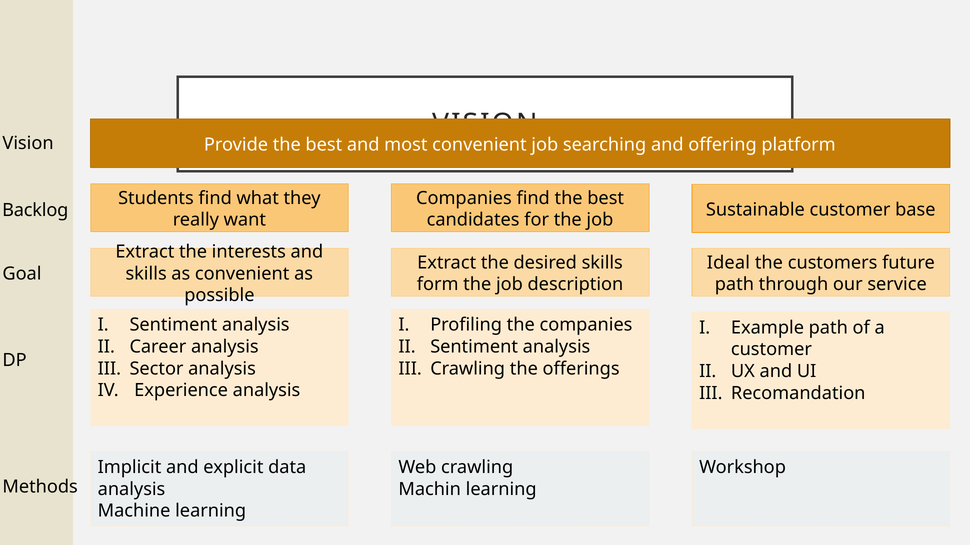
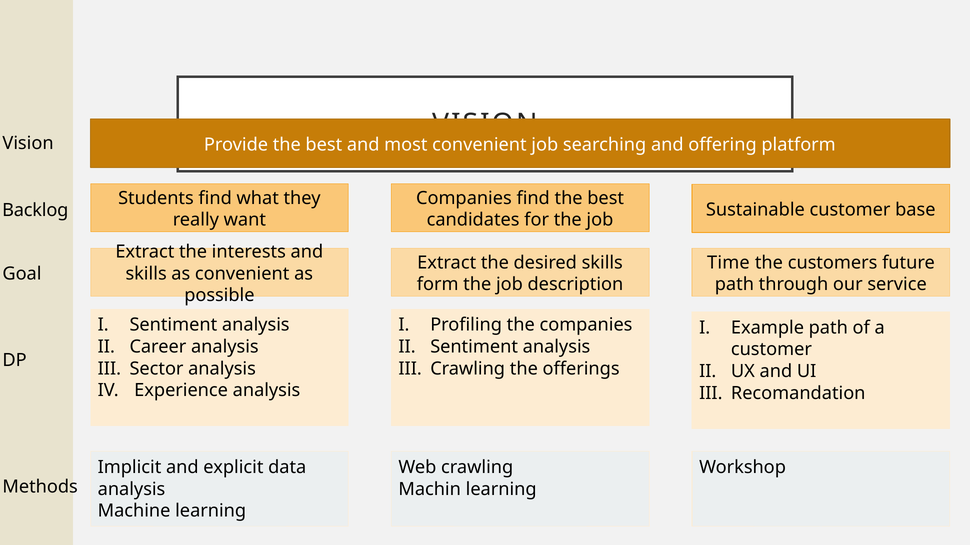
Ideal: Ideal -> Time
